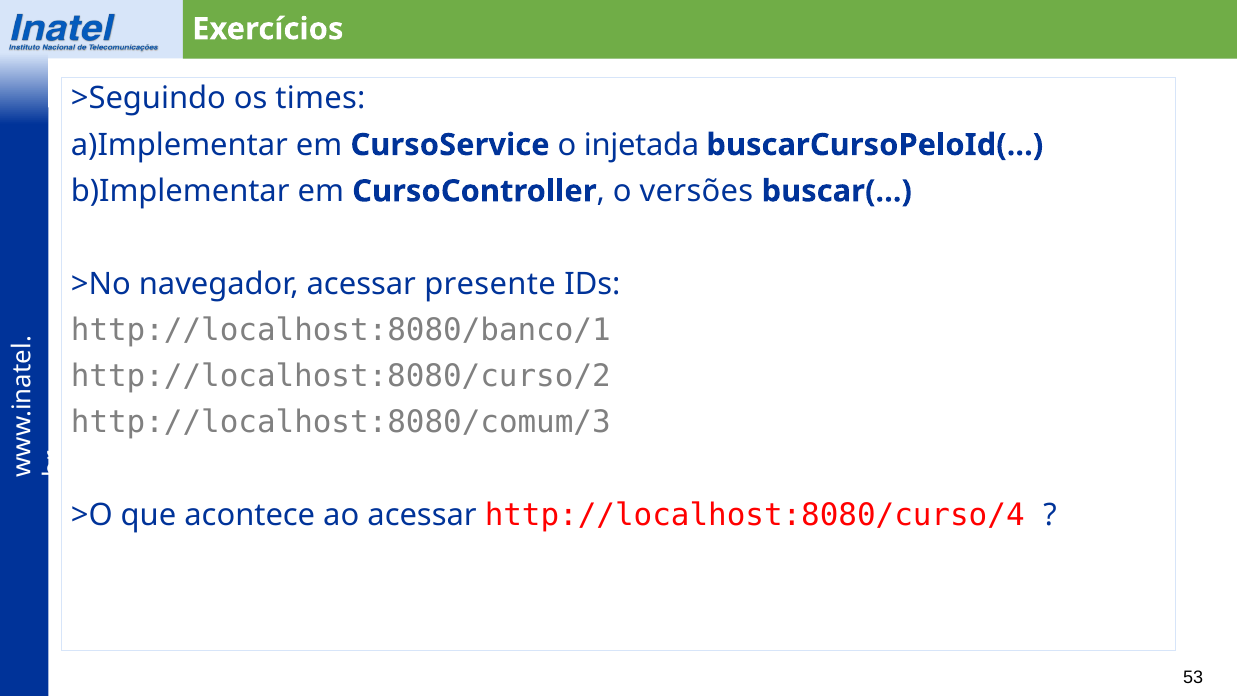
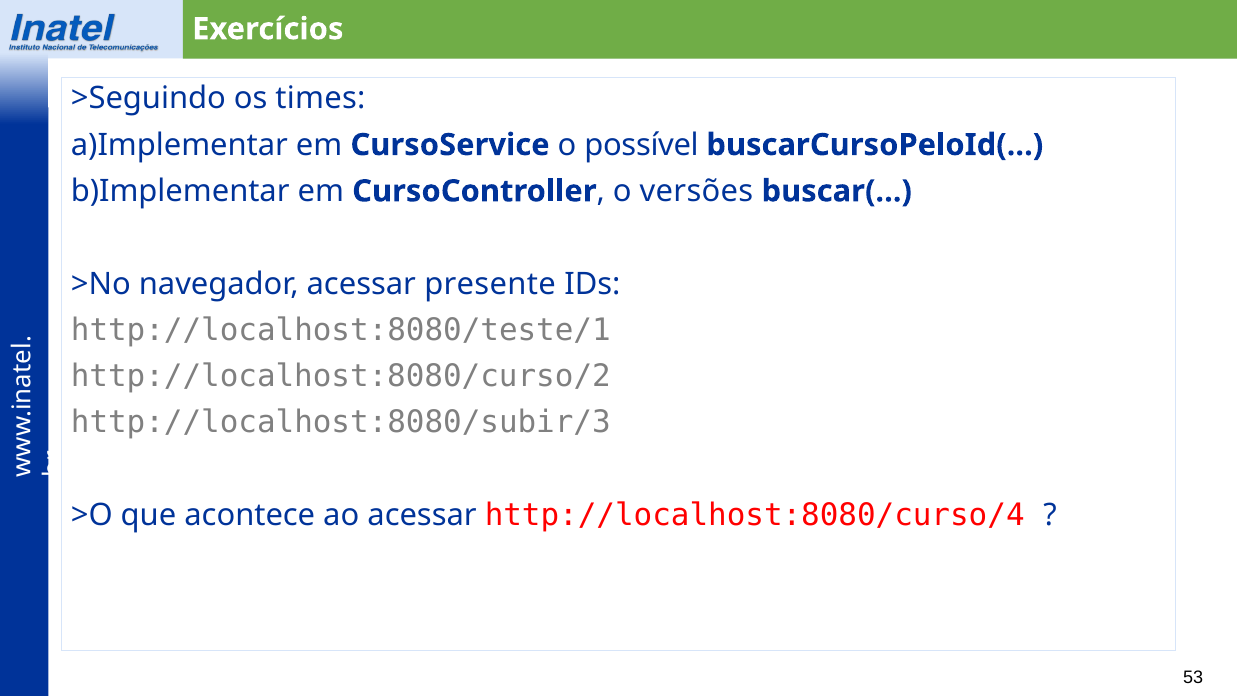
injetada: injetada -> possível
http://localhost:8080/banco/1: http://localhost:8080/banco/1 -> http://localhost:8080/teste/1
http://localhost:8080/comum/3: http://localhost:8080/comum/3 -> http://localhost:8080/subir/3
